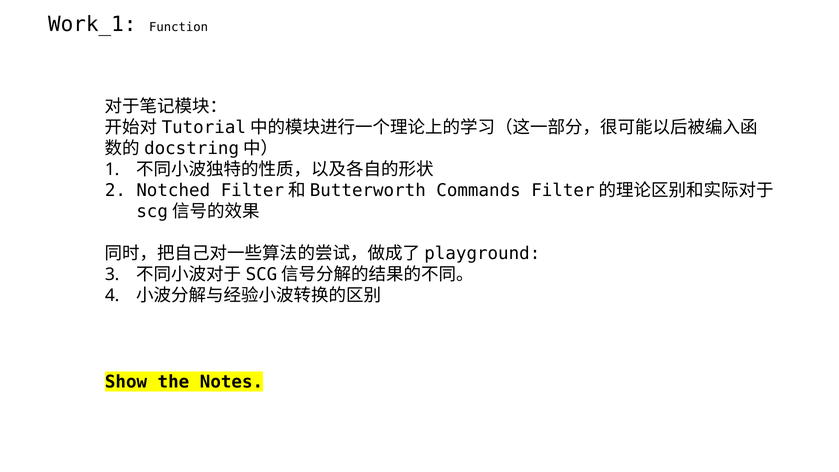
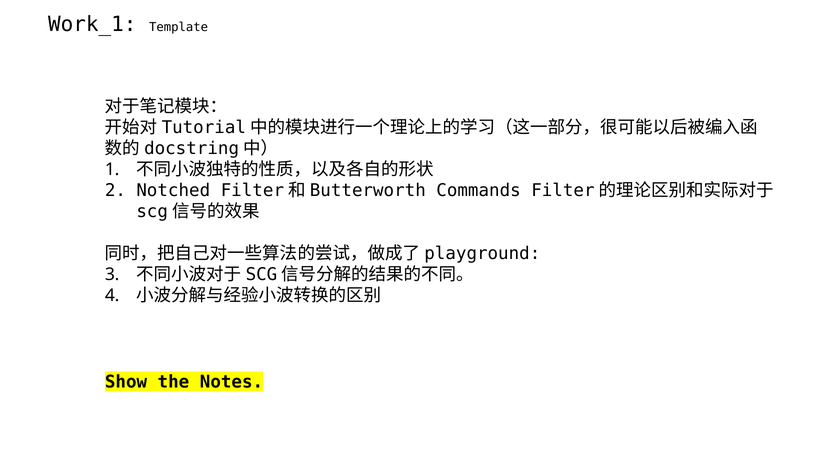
Function: Function -> Template
